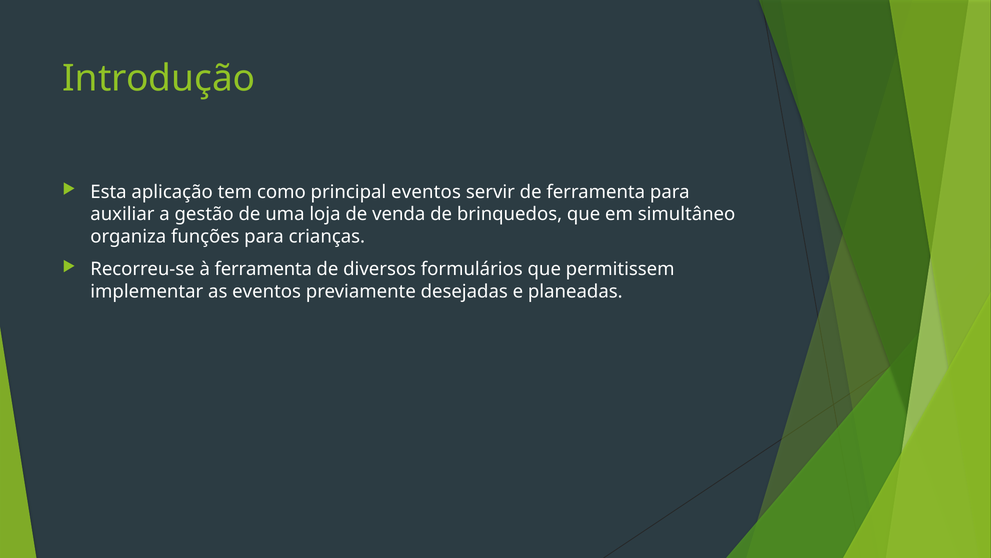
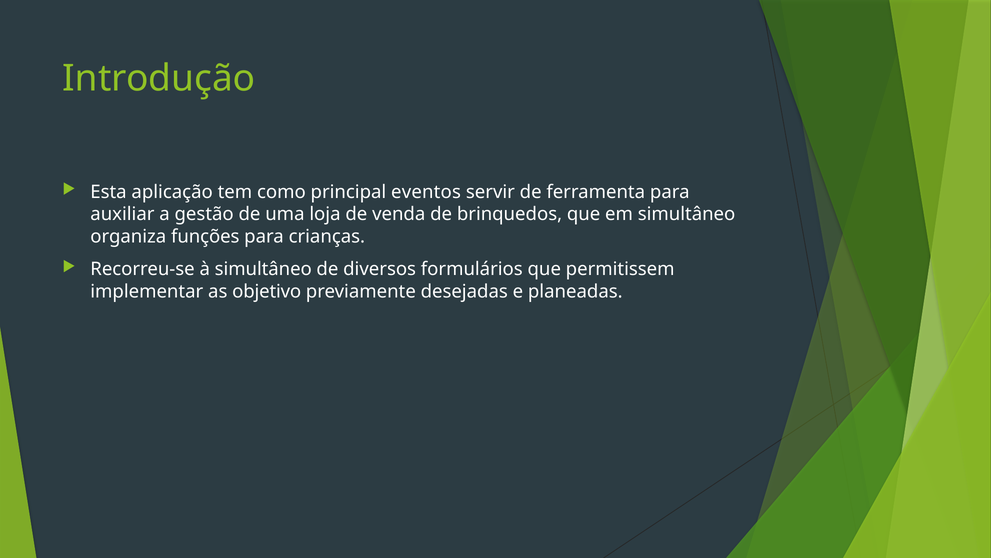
à ferramenta: ferramenta -> simultâneo
as eventos: eventos -> objetivo
